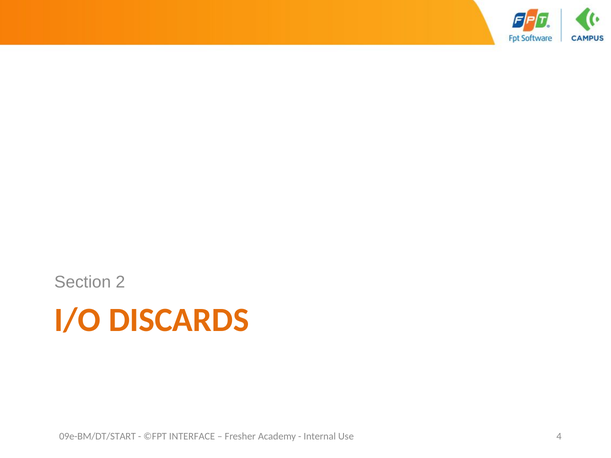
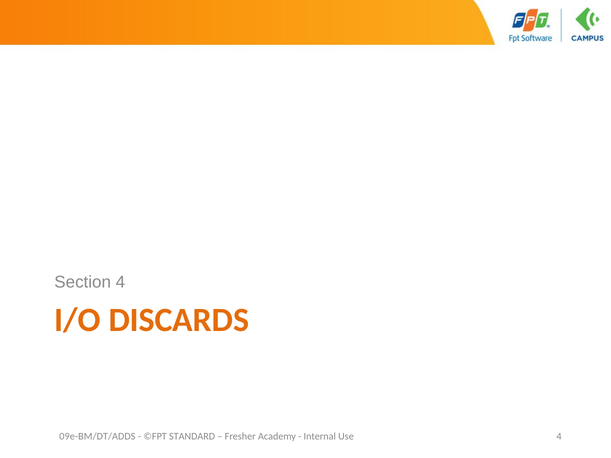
Section 2: 2 -> 4
09e-BM/DT/START: 09e-BM/DT/START -> 09e-BM/DT/ADDS
INTERFACE: INTERFACE -> STANDARD
